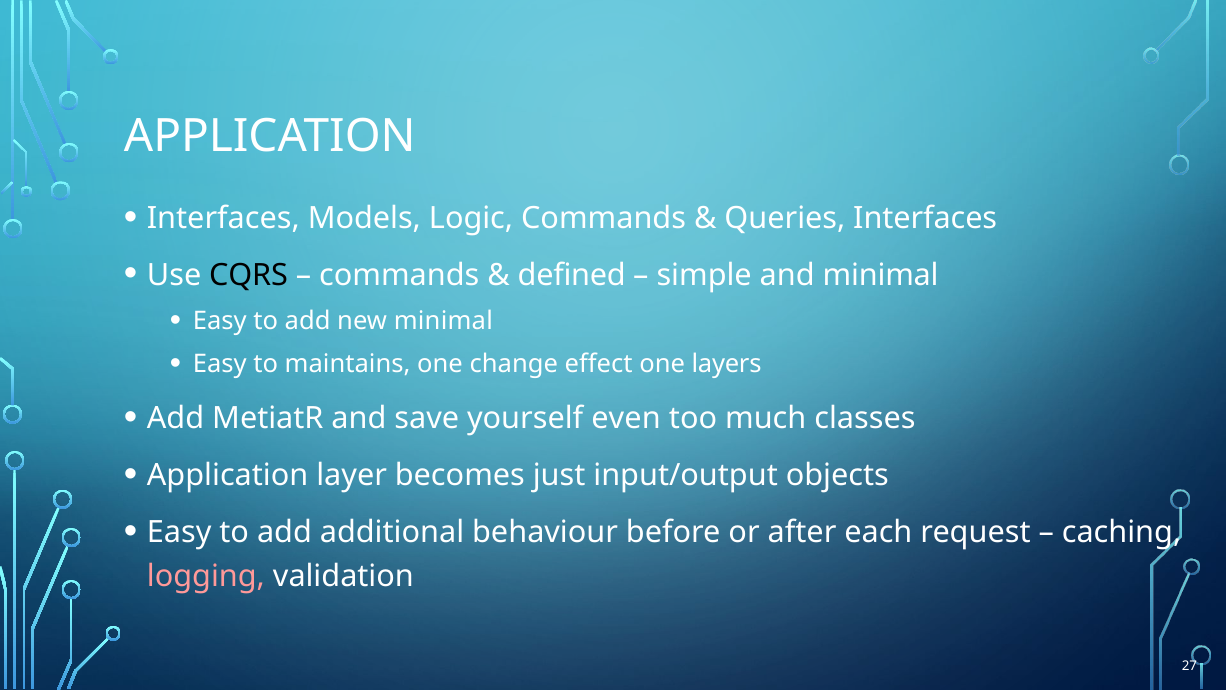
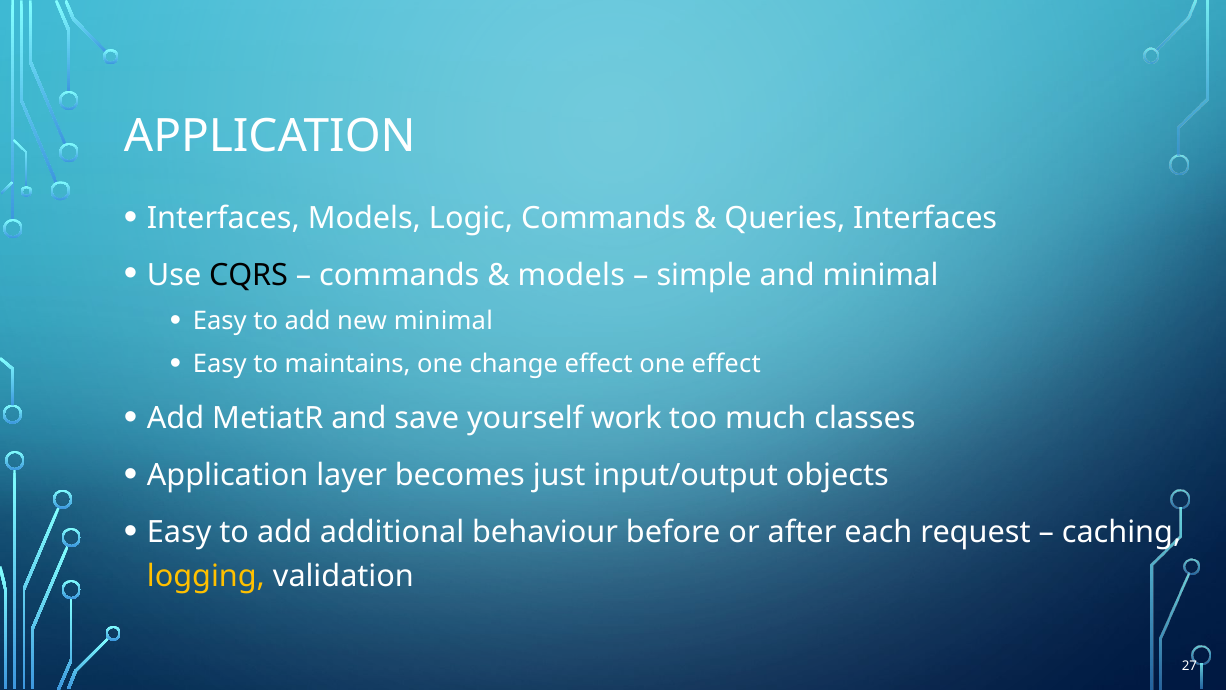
defined at (572, 275): defined -> models
one layers: layers -> effect
even: even -> work
logging colour: pink -> yellow
